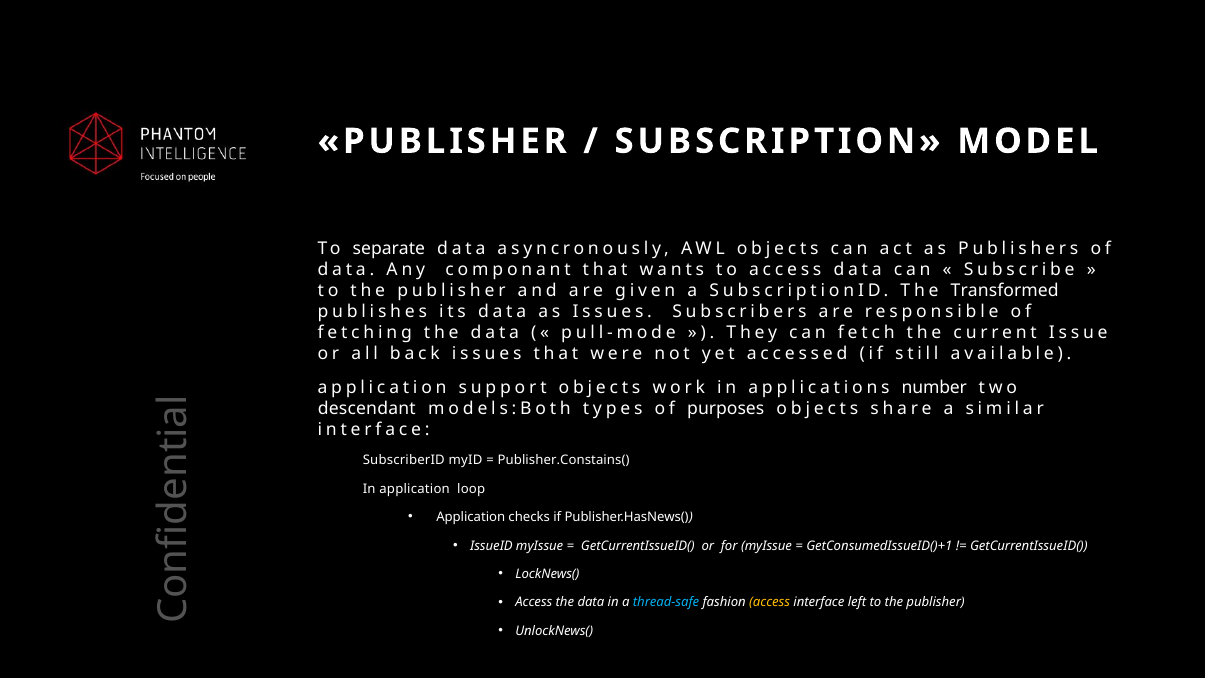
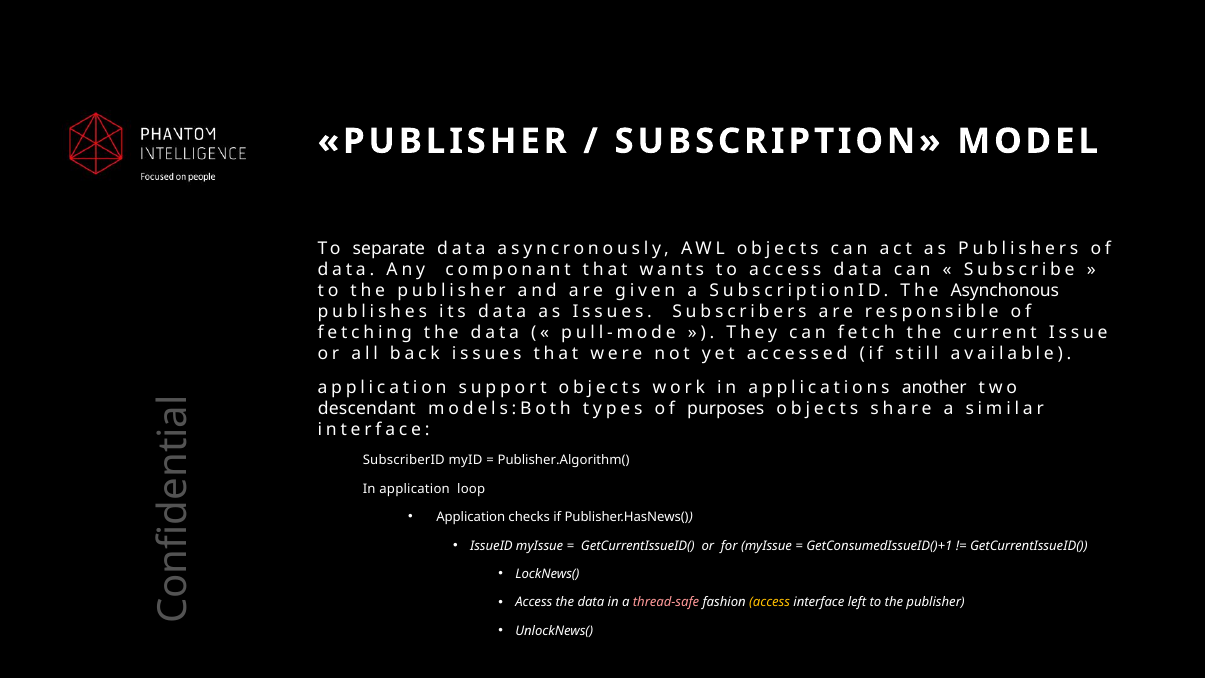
Transformed: Transformed -> Asynchonous
number: number -> another
Publisher.Constains(: Publisher.Constains( -> Publisher.Algorithm(
thread-safe colour: light blue -> pink
